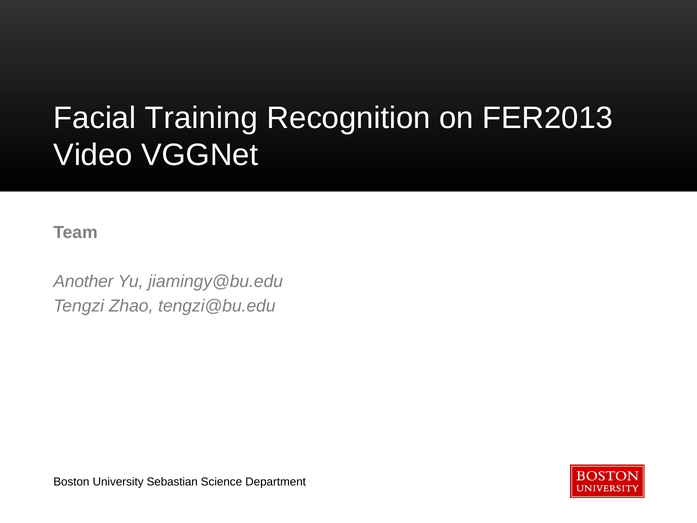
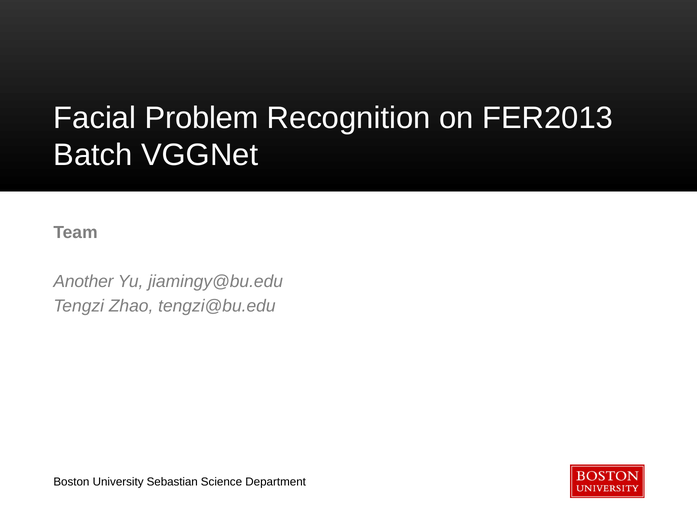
Training: Training -> Problem
Video: Video -> Batch
